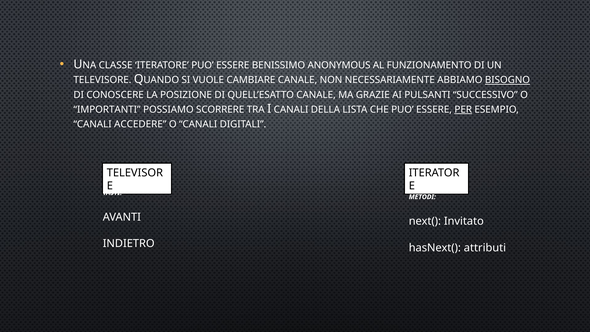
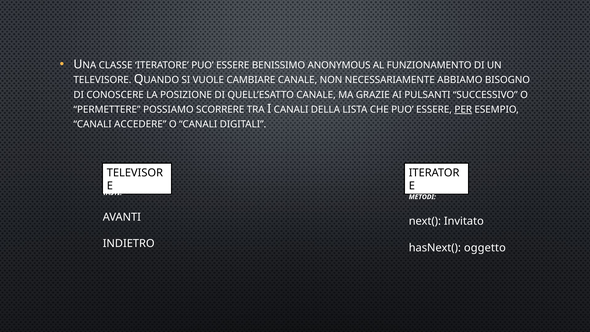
BISOGNO underline: present -> none
IMPORTANTI: IMPORTANTI -> PERMETTERE
attributi: attributi -> oggetto
